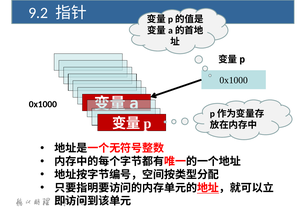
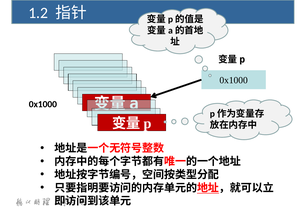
9.2: 9.2 -> 1.2
